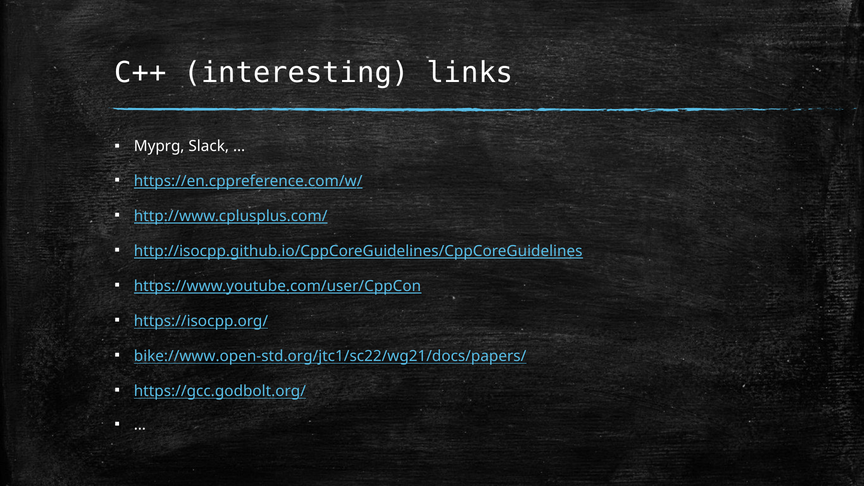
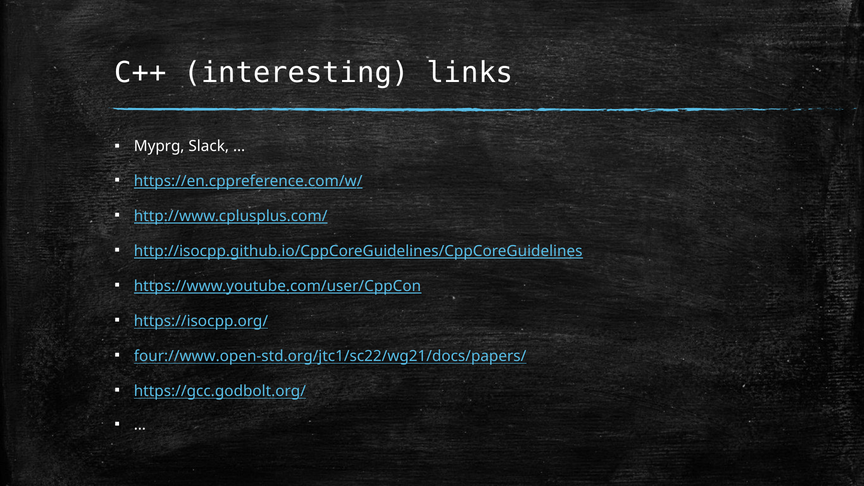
bike://www.open-std.org/jtc1/sc22/wg21/docs/papers/: bike://www.open-std.org/jtc1/sc22/wg21/docs/papers/ -> four://www.open-std.org/jtc1/sc22/wg21/docs/papers/
